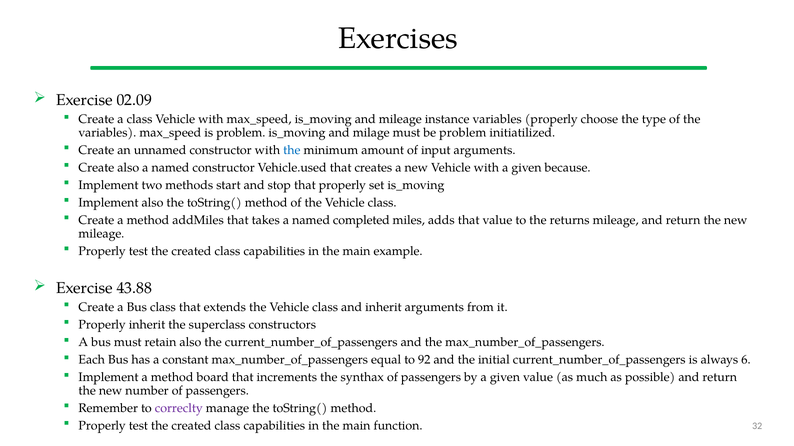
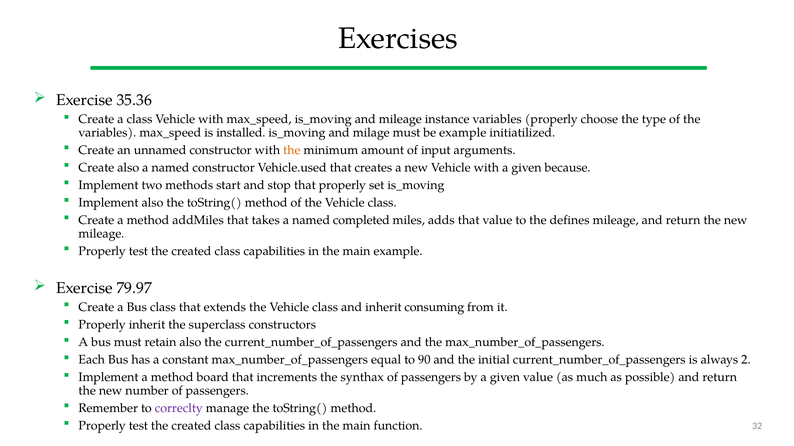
02.09: 02.09 -> 35.36
is problem: problem -> installed
be problem: problem -> example
the at (292, 150) colour: blue -> orange
returns: returns -> defines
43.88: 43.88 -> 79.97
inherit arguments: arguments -> consuming
92: 92 -> 90
6: 6 -> 2
